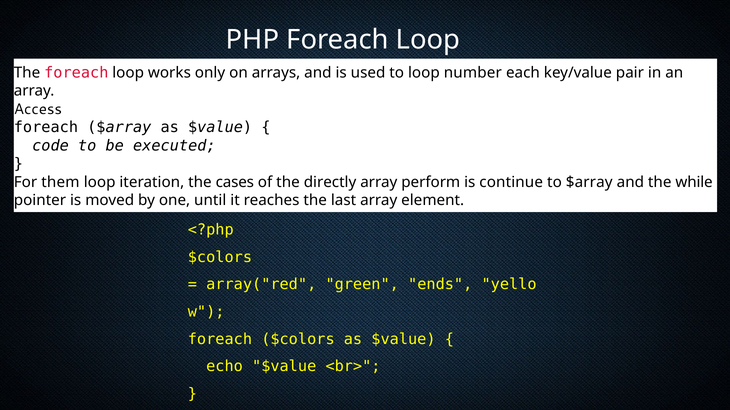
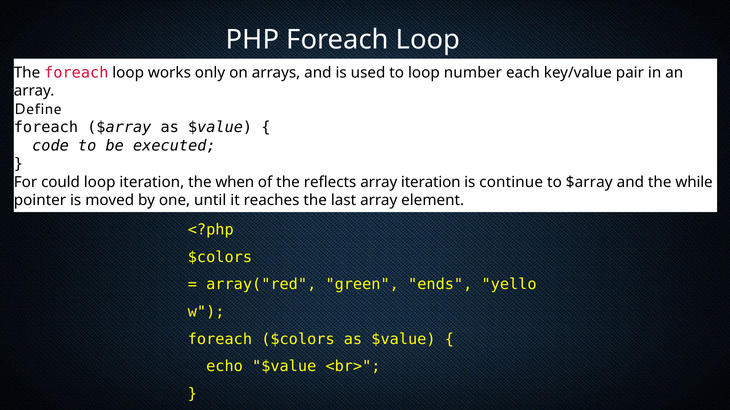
Access: Access -> Define
them: them -> could
cases: cases -> when
directly: directly -> reflects
array perform: perform -> iteration
